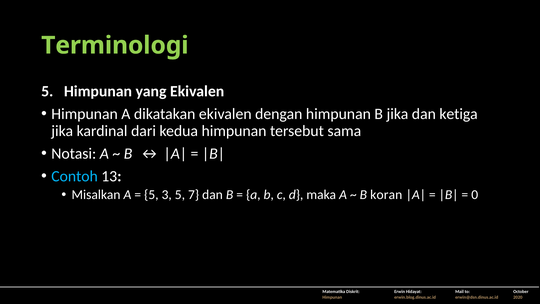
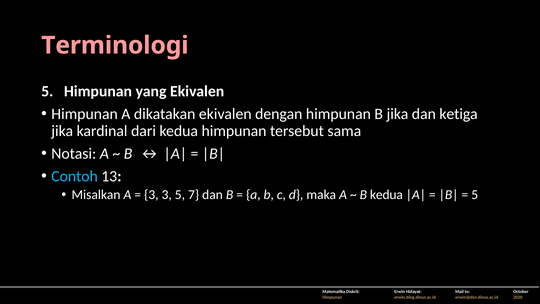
Terminologi colour: light green -> pink
5 at (151, 195): 5 -> 3
B koran: koran -> kedua
0 at (475, 195): 0 -> 5
